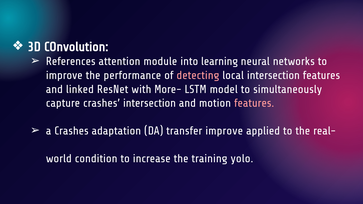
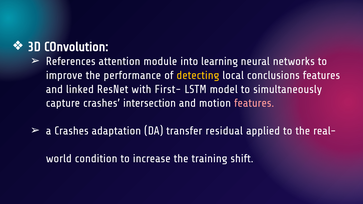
detecting colour: pink -> yellow
local intersection: intersection -> conclusions
More-: More- -> First-
transfer improve: improve -> residual
yolo: yolo -> shift
